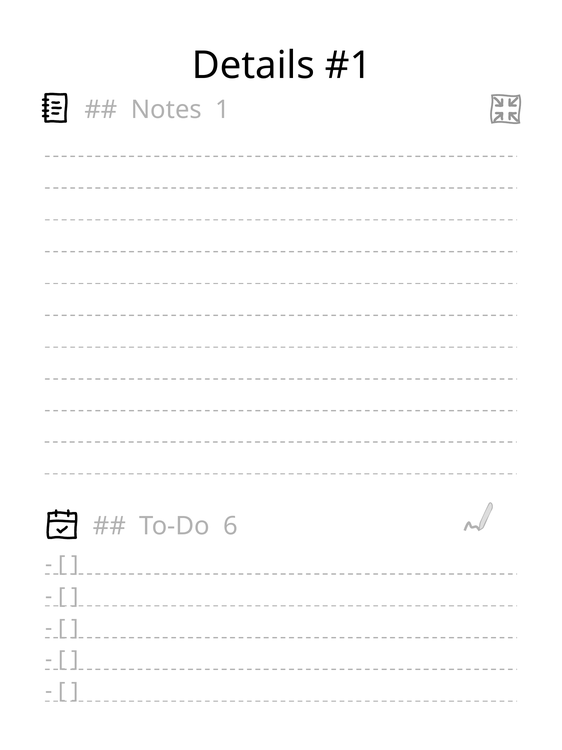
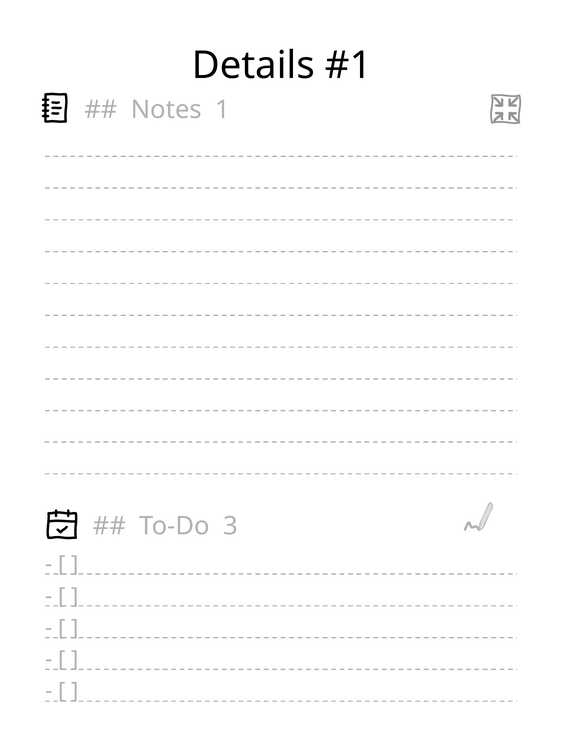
6: 6 -> 3
